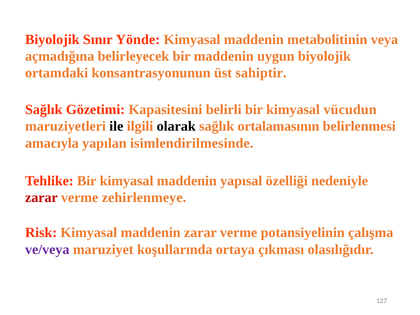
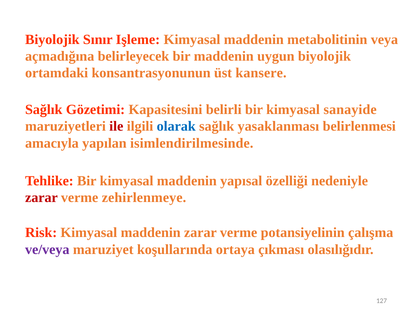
Yönde: Yönde -> Işleme
sahiptir: sahiptir -> kansere
vücudun: vücudun -> sanayide
ile colour: black -> red
olarak colour: black -> blue
ortalamasının: ortalamasının -> yasaklanması
